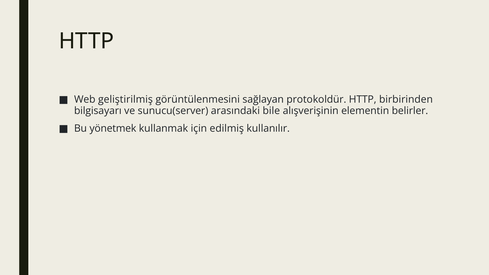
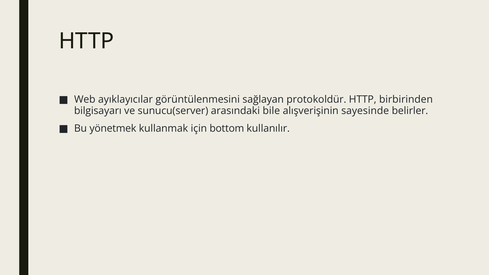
geliştirilmiş: geliştirilmiş -> ayıklayıcılar
elementin: elementin -> sayesinde
edilmiş: edilmiş -> bottom
